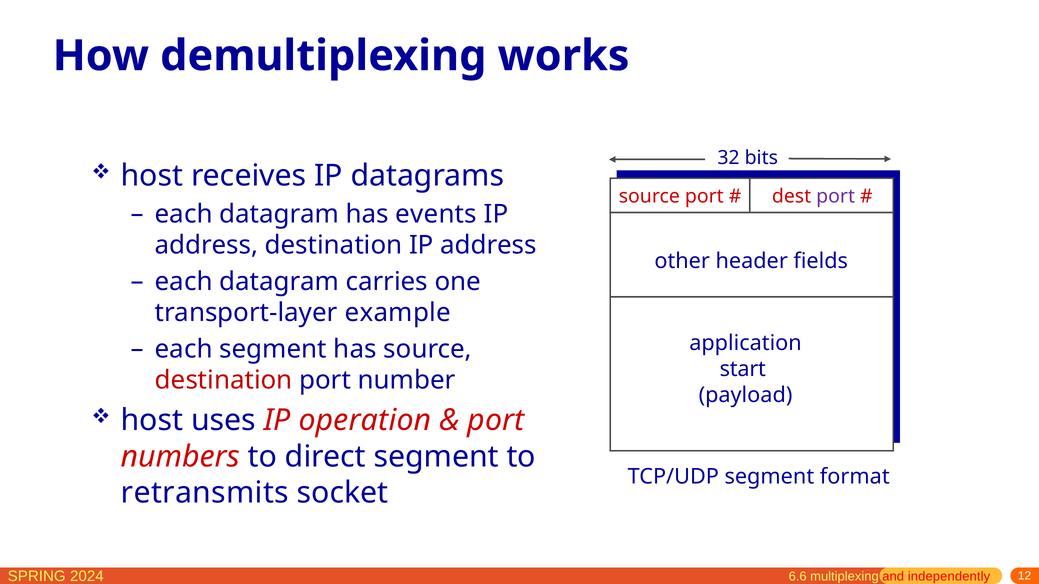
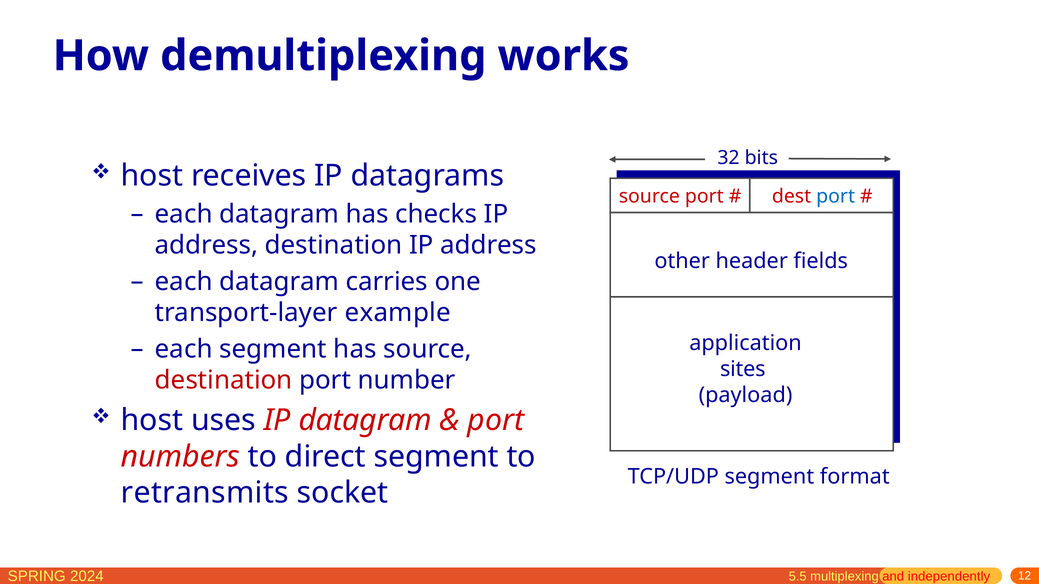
port at (836, 197) colour: purple -> blue
events: events -> checks
start: start -> sites
IP operation: operation -> datagram
6.6: 6.6 -> 5.5
